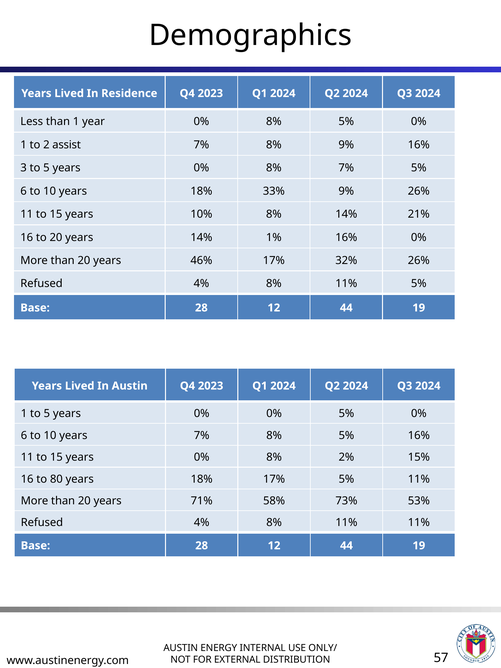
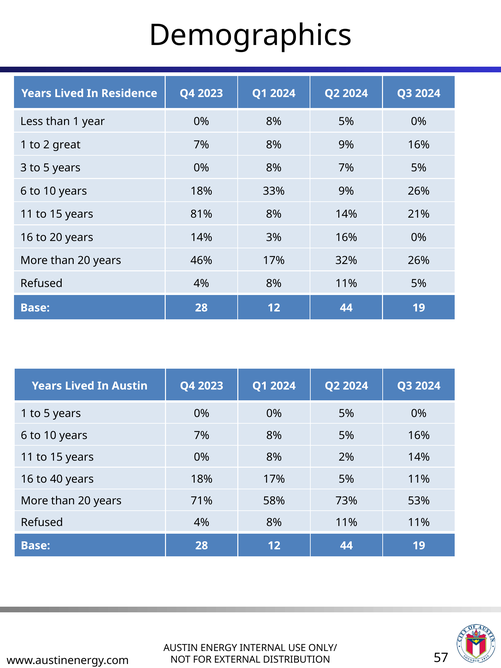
assist: assist -> great
10%: 10% -> 81%
1%: 1% -> 3%
2% 15%: 15% -> 14%
80: 80 -> 40
